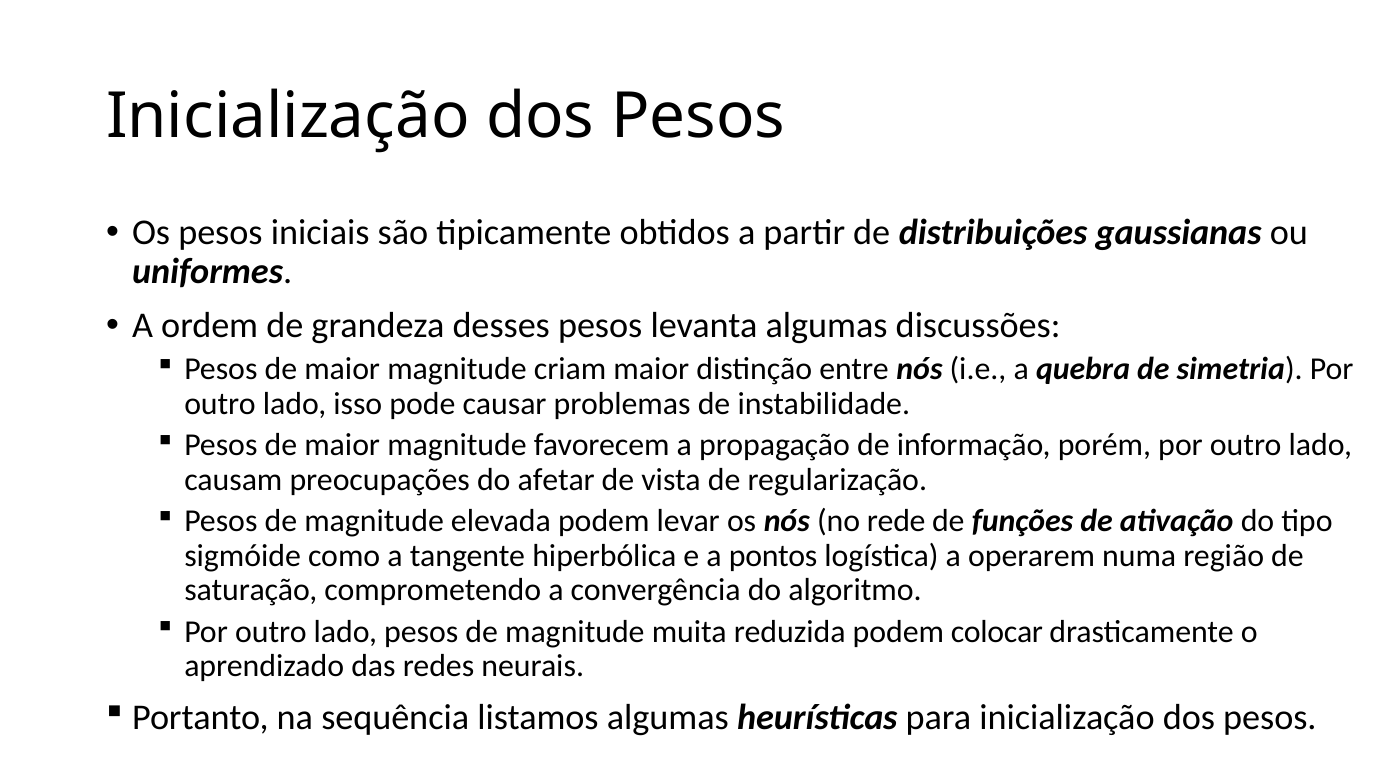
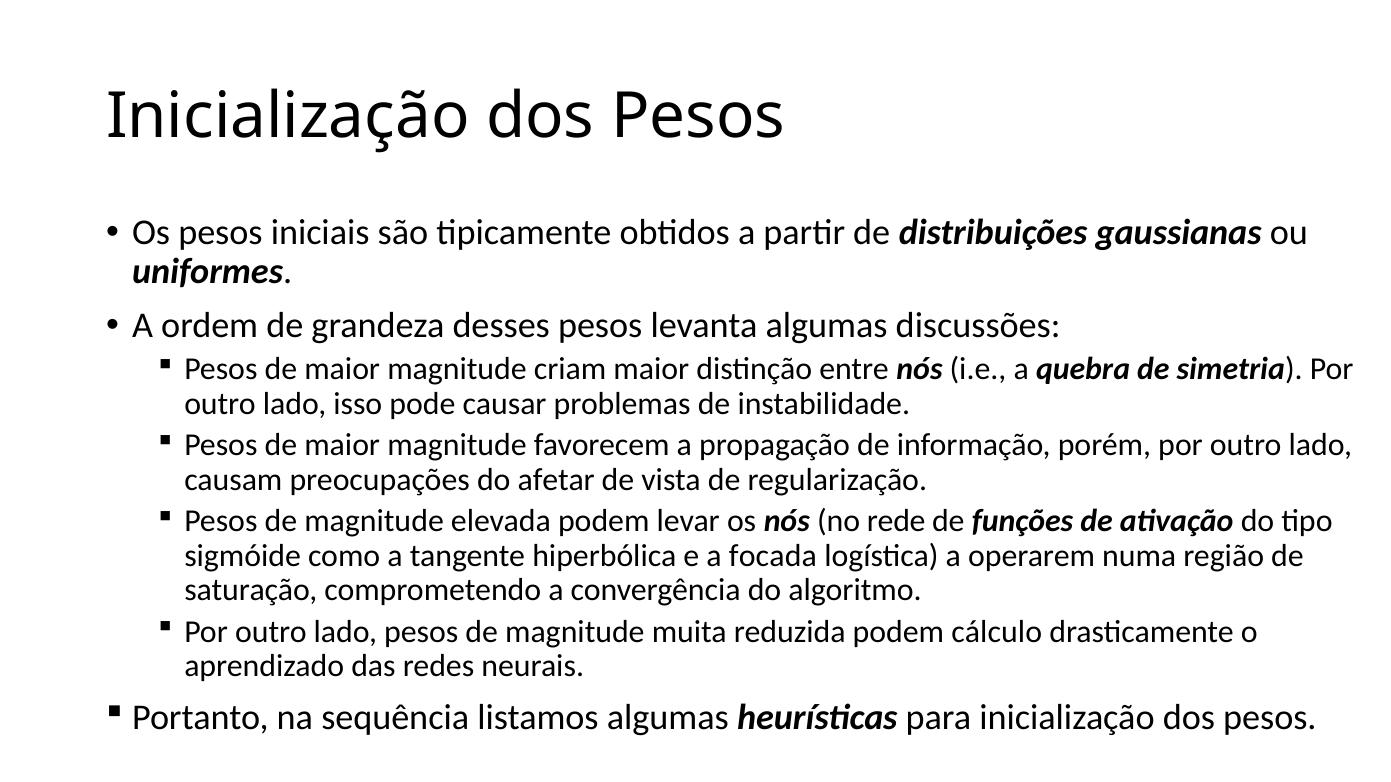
pontos: pontos -> focada
colocar: colocar -> cálculo
